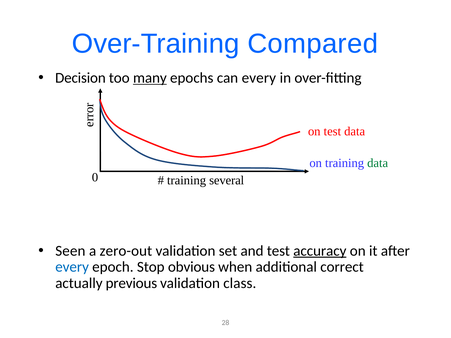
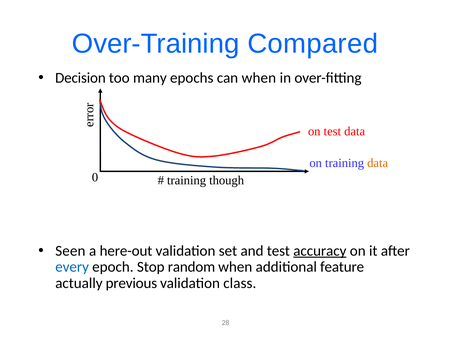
many underline: present -> none
can every: every -> when
data at (378, 163) colour: green -> orange
several: several -> though
zero-out: zero-out -> here-out
obvious: obvious -> random
correct: correct -> feature
